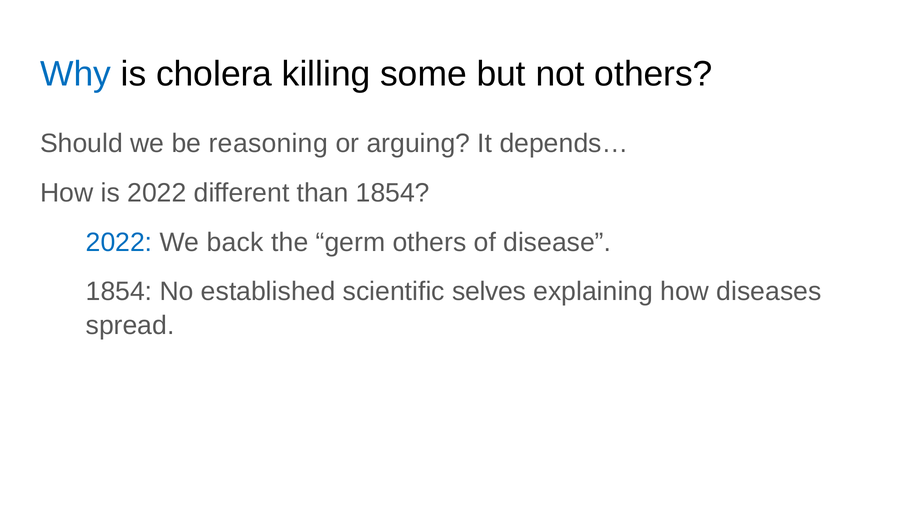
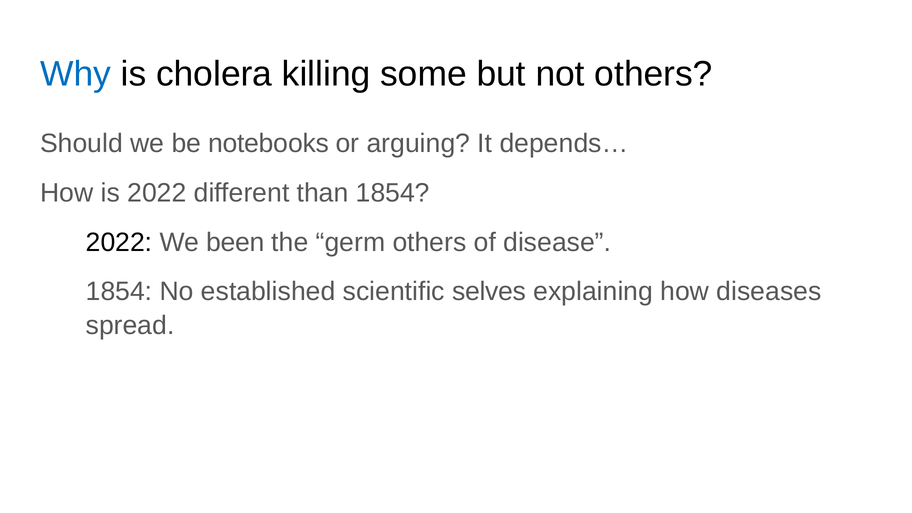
reasoning: reasoning -> notebooks
2022 at (119, 242) colour: blue -> black
back: back -> been
